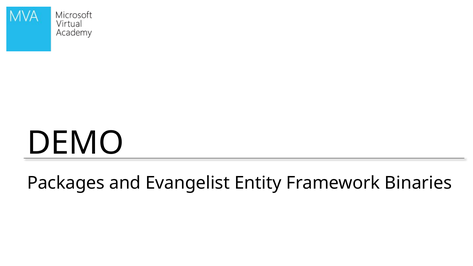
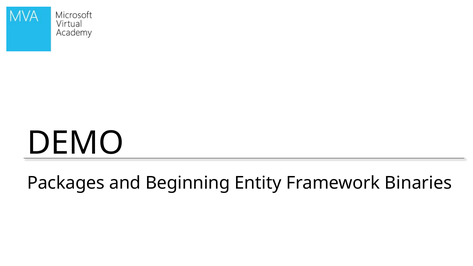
Evangelist: Evangelist -> Beginning
